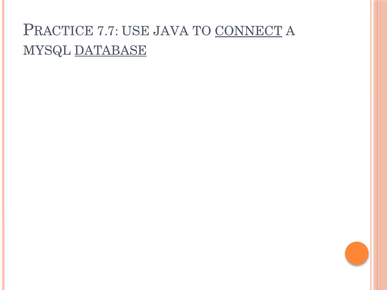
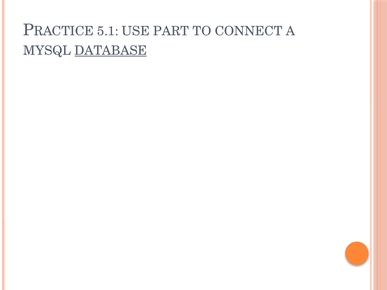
7.7: 7.7 -> 5.1
JAVA: JAVA -> PART
CONNECT underline: present -> none
